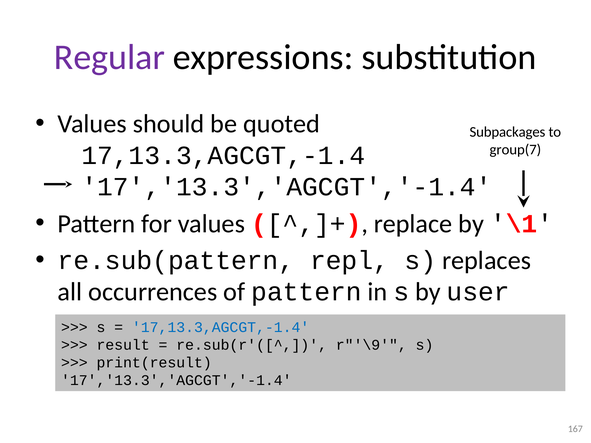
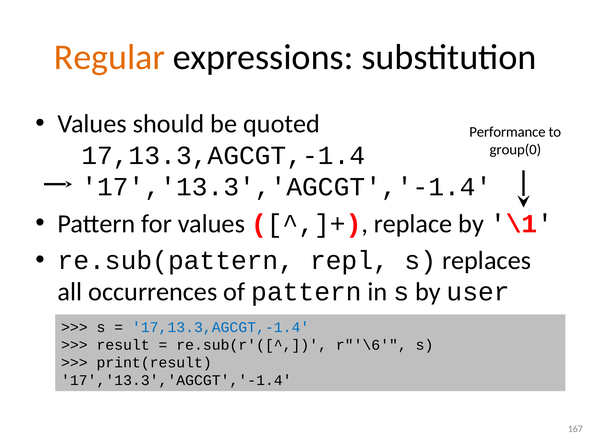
Regular colour: purple -> orange
Subpackages: Subpackages -> Performance
group(7: group(7 -> group(0
r"'\9: r"'\9 -> r"'\6
